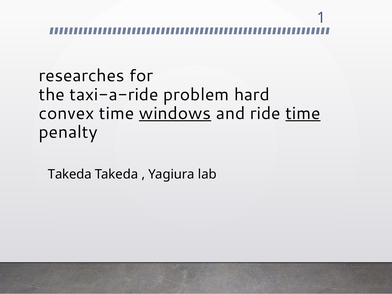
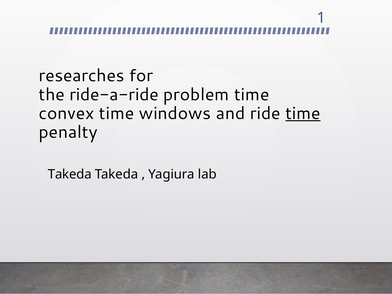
taxi-a-ride: taxi-a-ride -> ride-a-ride
problem hard: hard -> time
windows underline: present -> none
